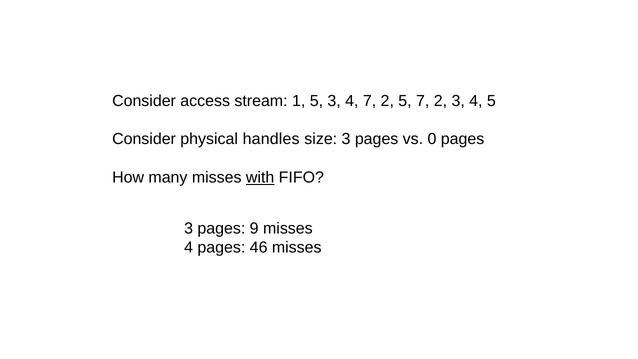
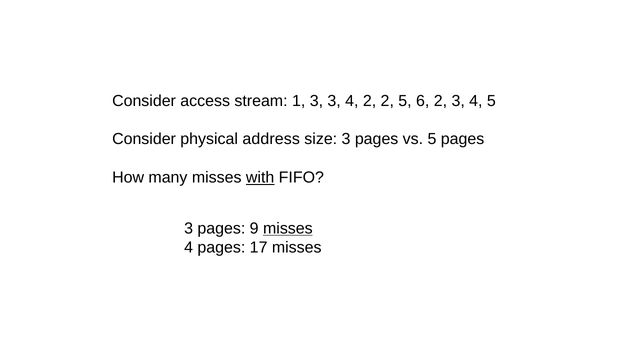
1 5: 5 -> 3
4 7: 7 -> 2
5 7: 7 -> 6
handles: handles -> address
vs 0: 0 -> 5
misses at (288, 228) underline: none -> present
46: 46 -> 17
